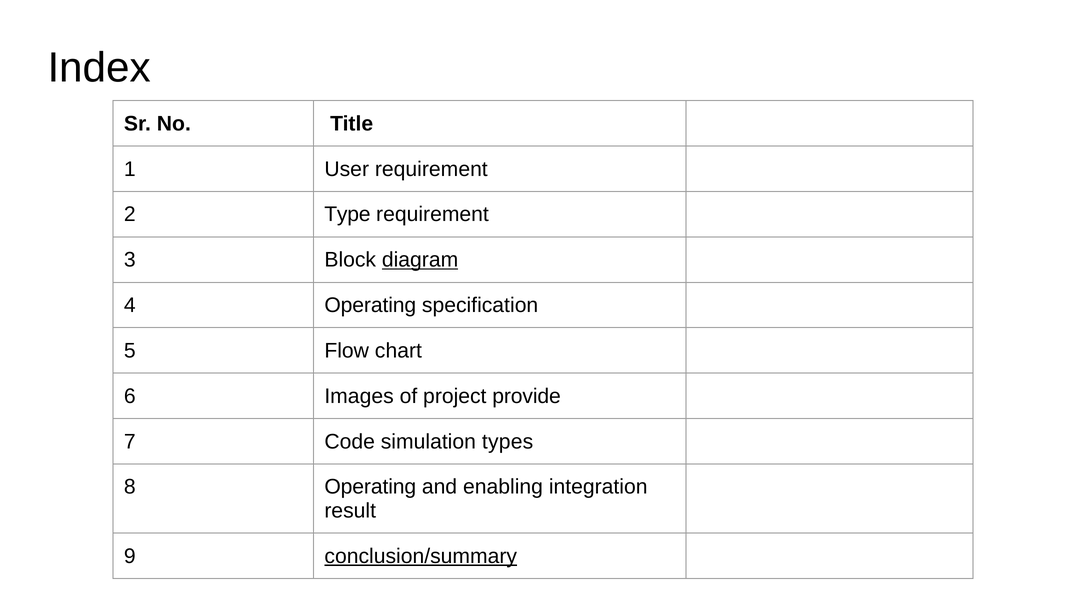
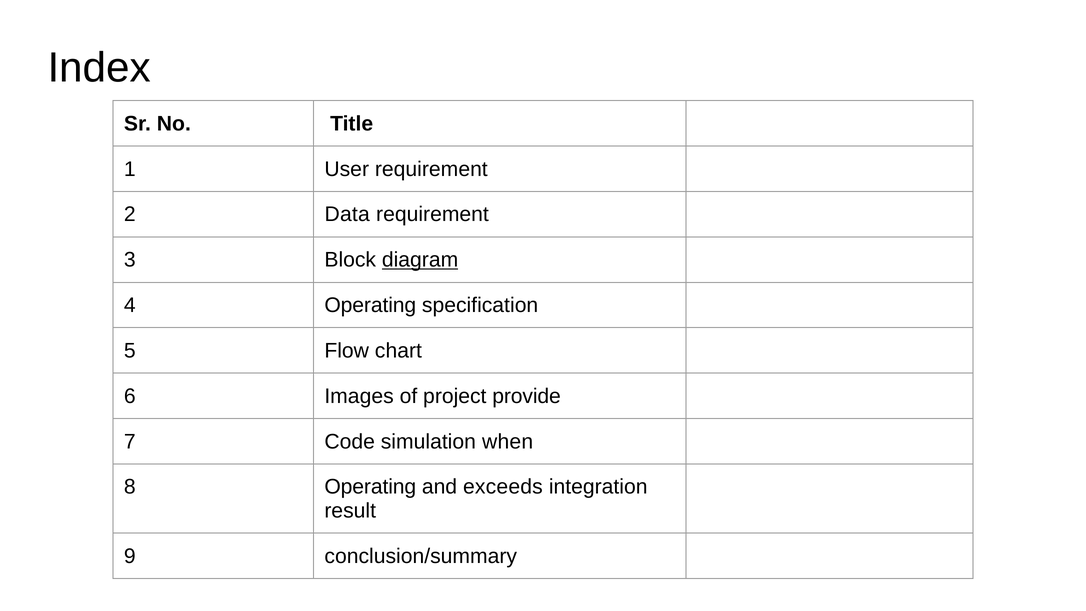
Type: Type -> Data
types: types -> when
enabling: enabling -> exceeds
conclusion/summary underline: present -> none
